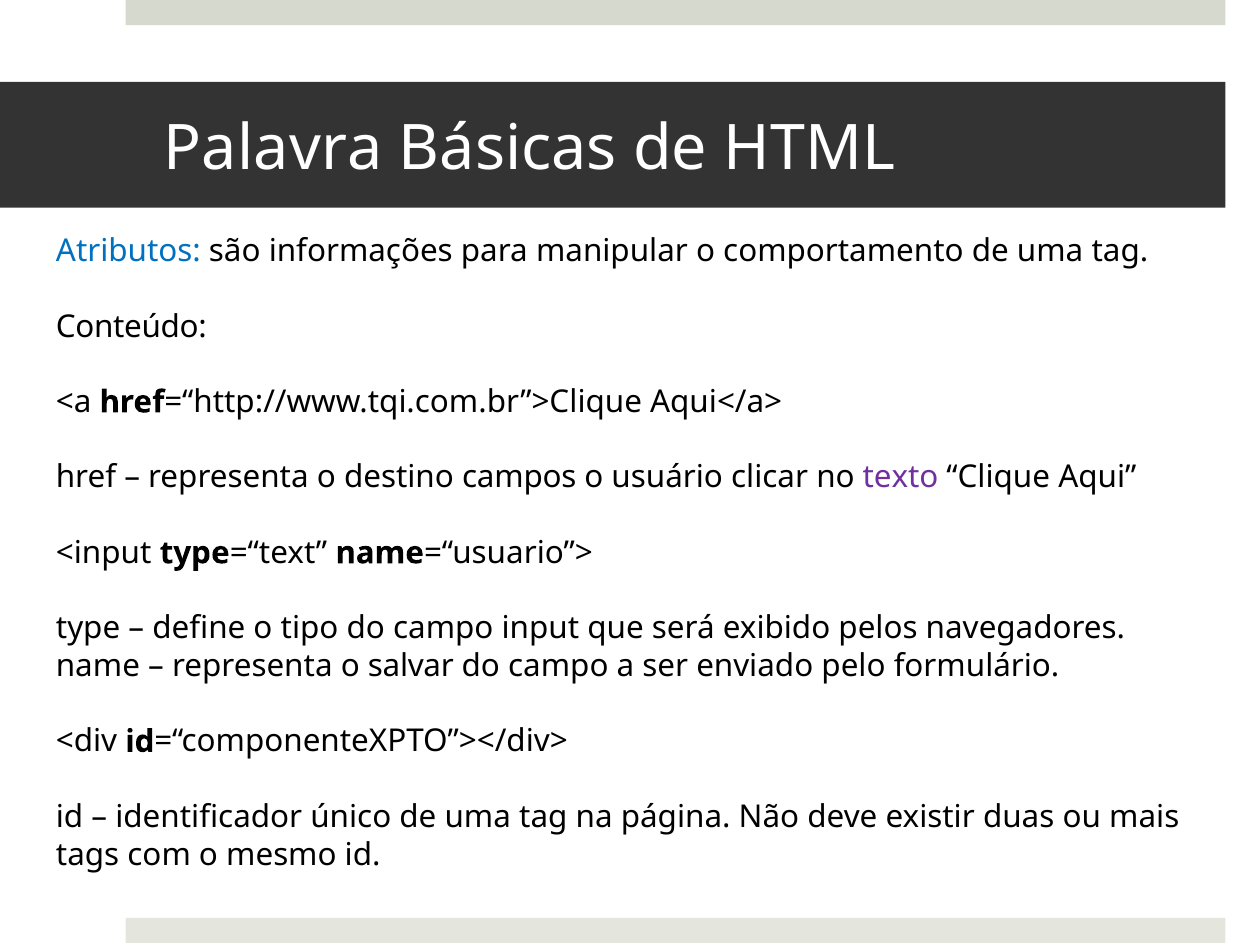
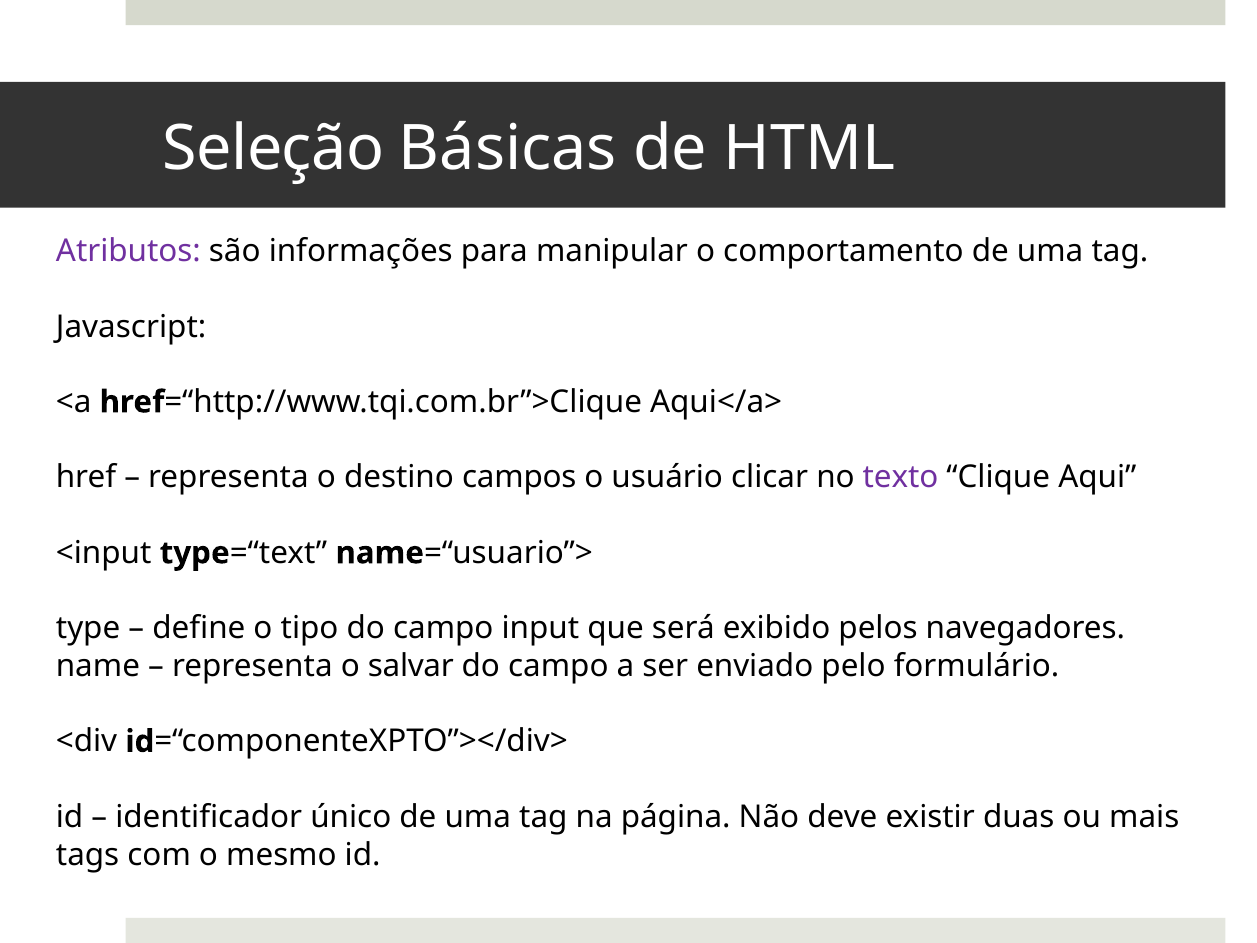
Palavra: Palavra -> Seleção
Atributos colour: blue -> purple
Conteúdo: Conteúdo -> Javascript
